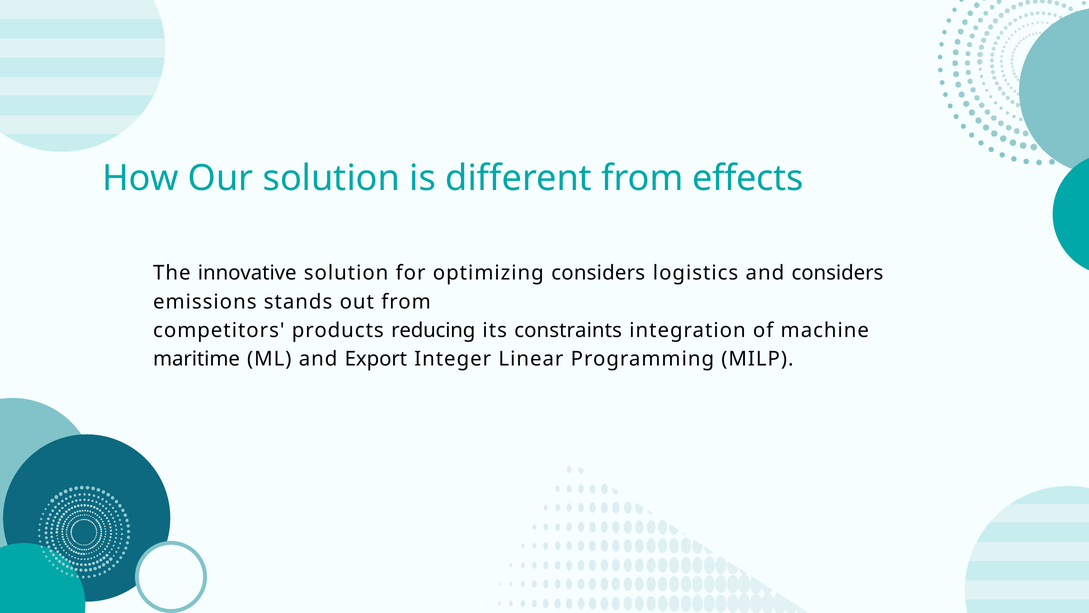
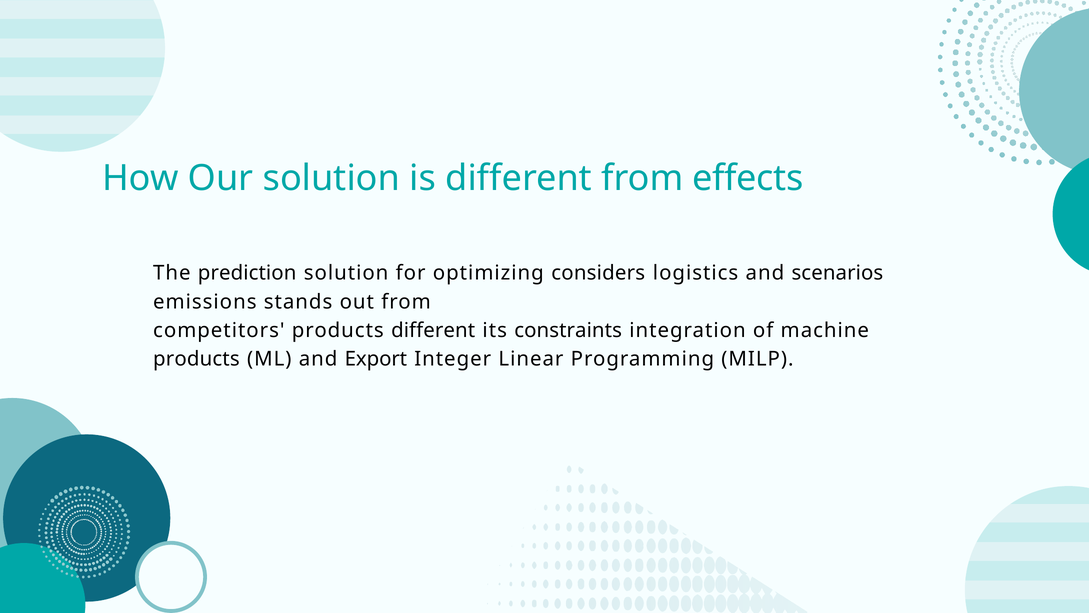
innovative: innovative -> prediction
and considers: considers -> scenarios
products reducing: reducing -> different
maritime at (197, 359): maritime -> products
